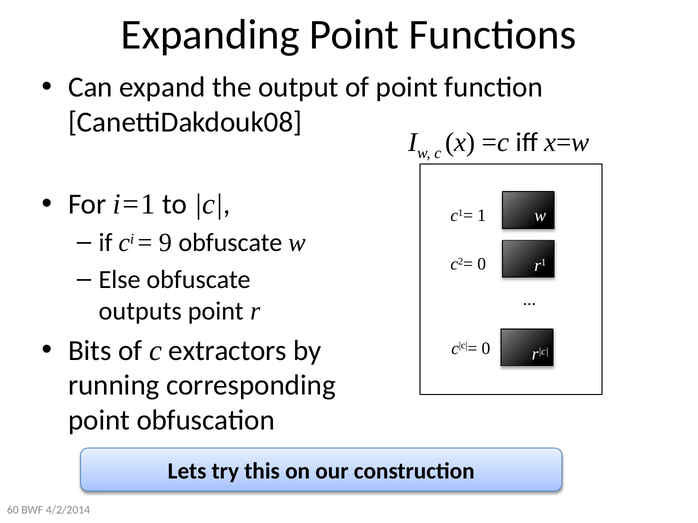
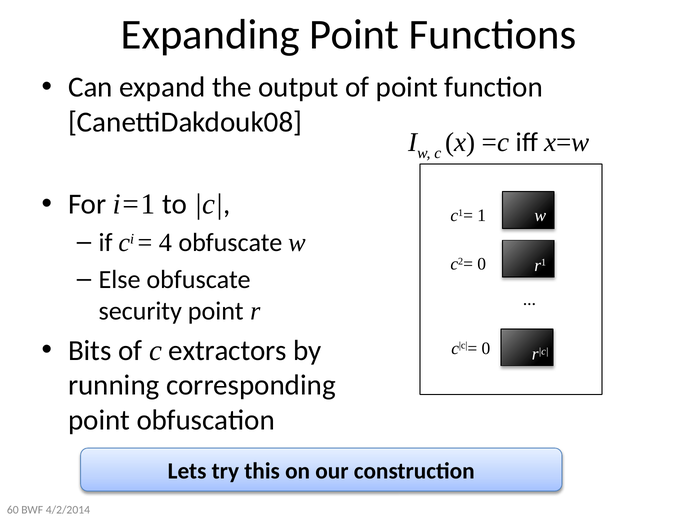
9: 9 -> 4
outputs: outputs -> security
